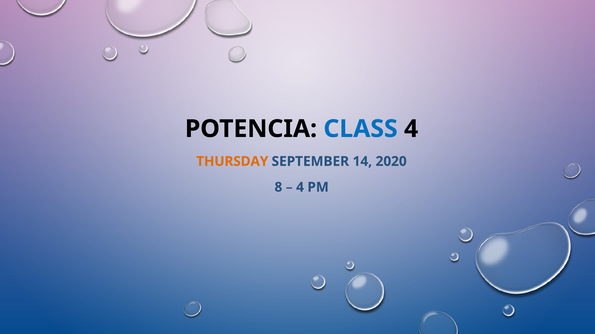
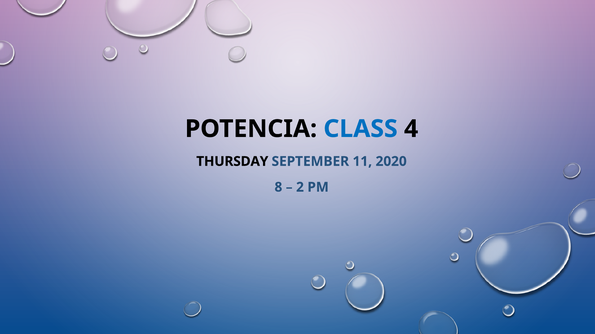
THURSDAY colour: orange -> black
14: 14 -> 11
4 at (300, 188): 4 -> 2
